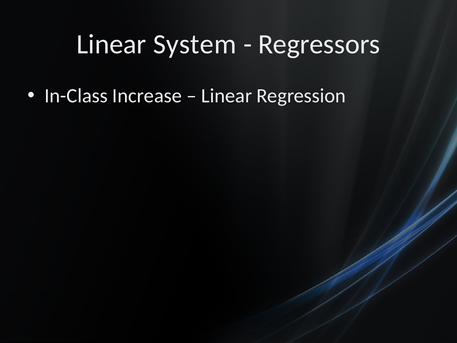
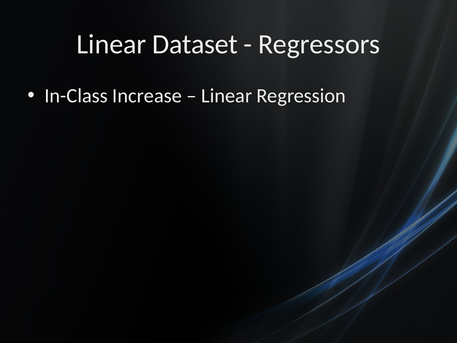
System: System -> Dataset
